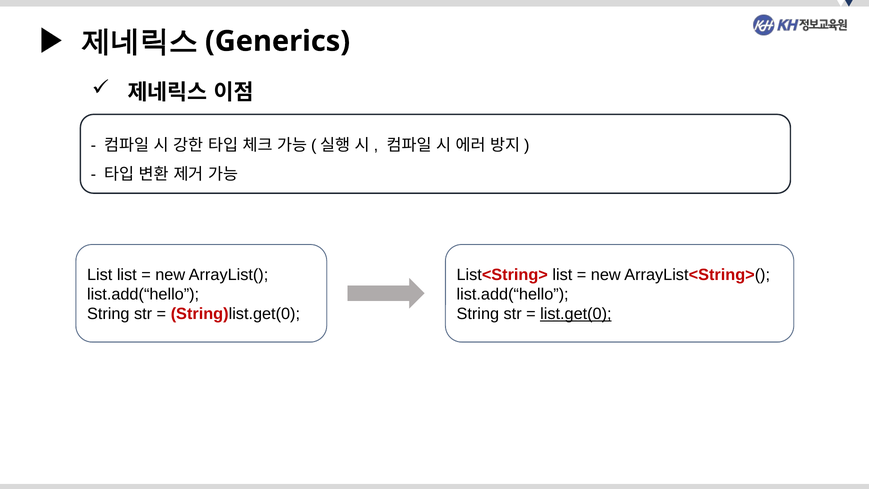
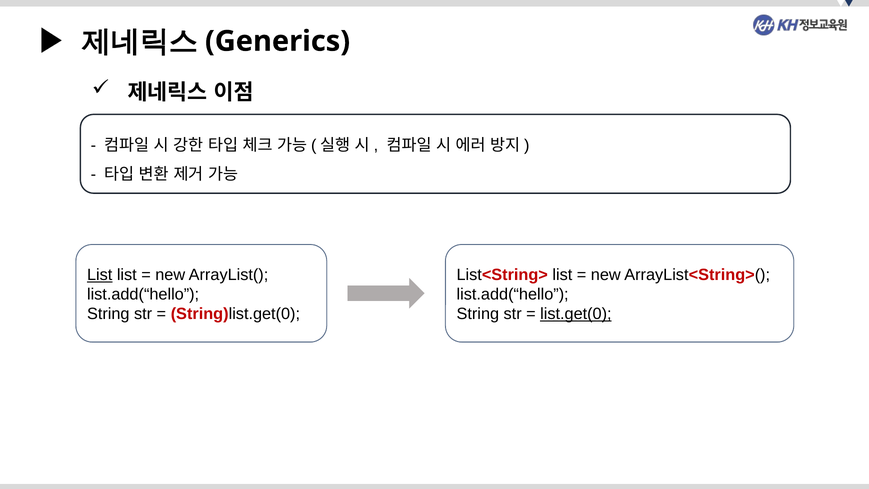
List at (100, 275) underline: none -> present
